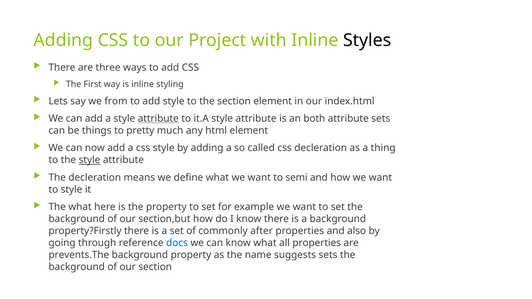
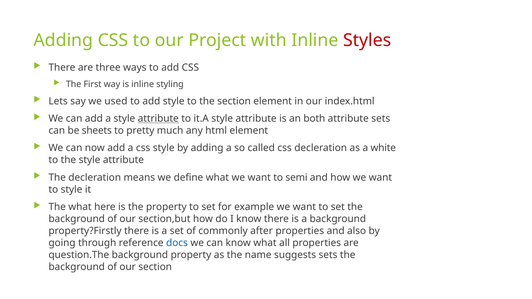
Styles colour: black -> red
from: from -> used
things: things -> sheets
thing: thing -> white
style at (90, 160) underline: present -> none
prevents.The: prevents.The -> question.The
